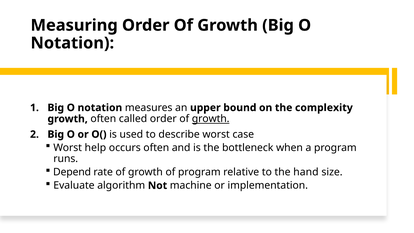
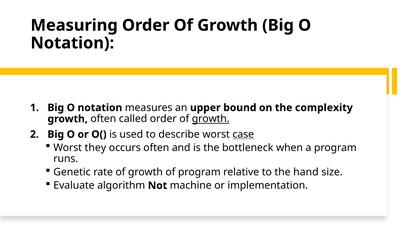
case underline: none -> present
help: help -> they
Depend: Depend -> Genetic
